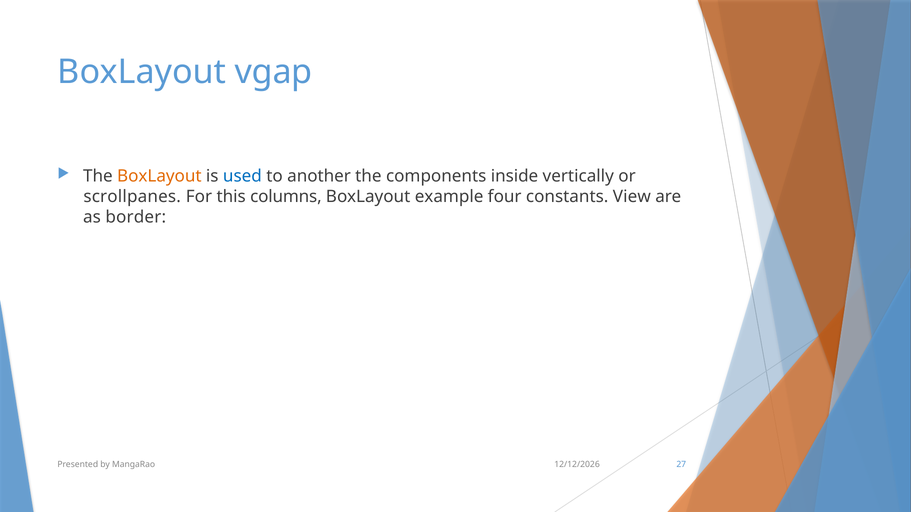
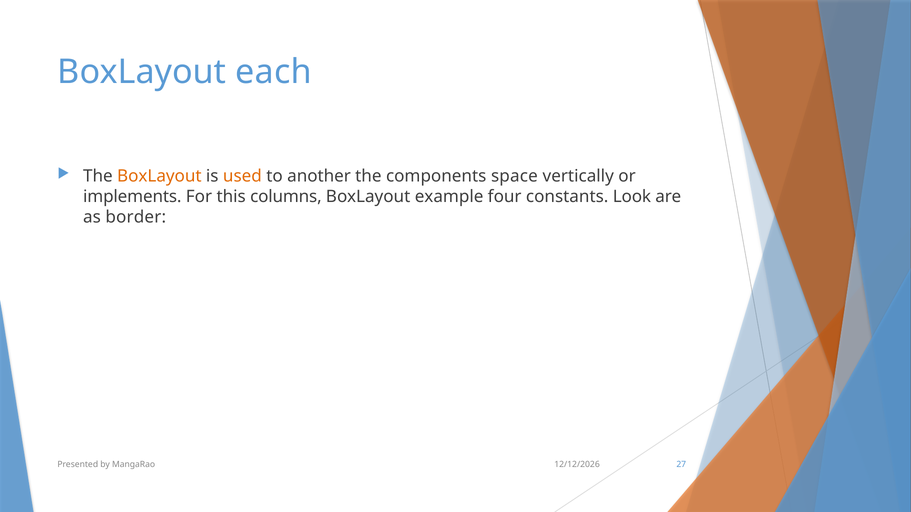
vgap: vgap -> each
used colour: blue -> orange
inside: inside -> space
scrollpanes: scrollpanes -> implements
View: View -> Look
